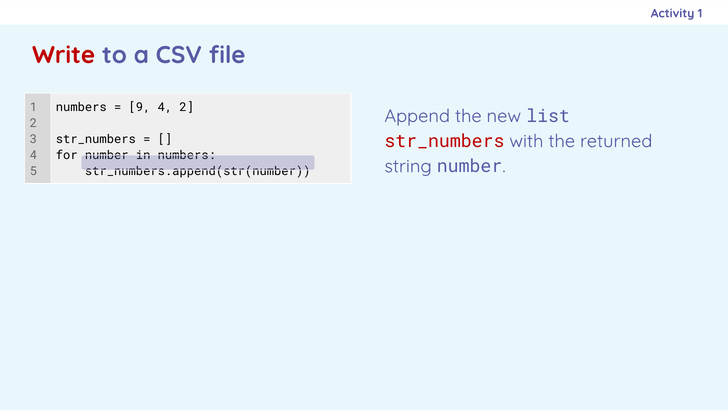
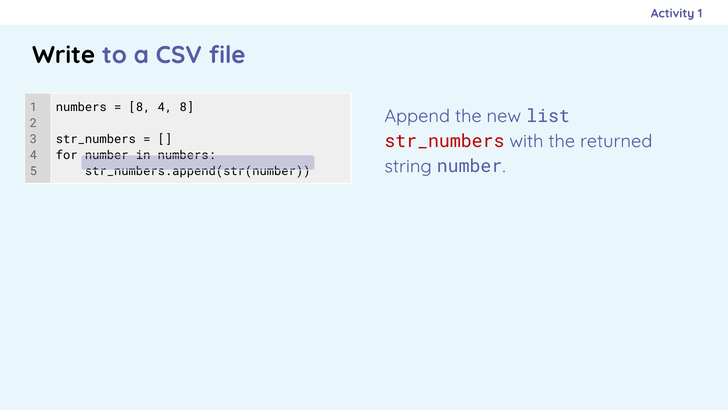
Write colour: red -> black
9 at (139, 107): 9 -> 8
4 2: 2 -> 8
